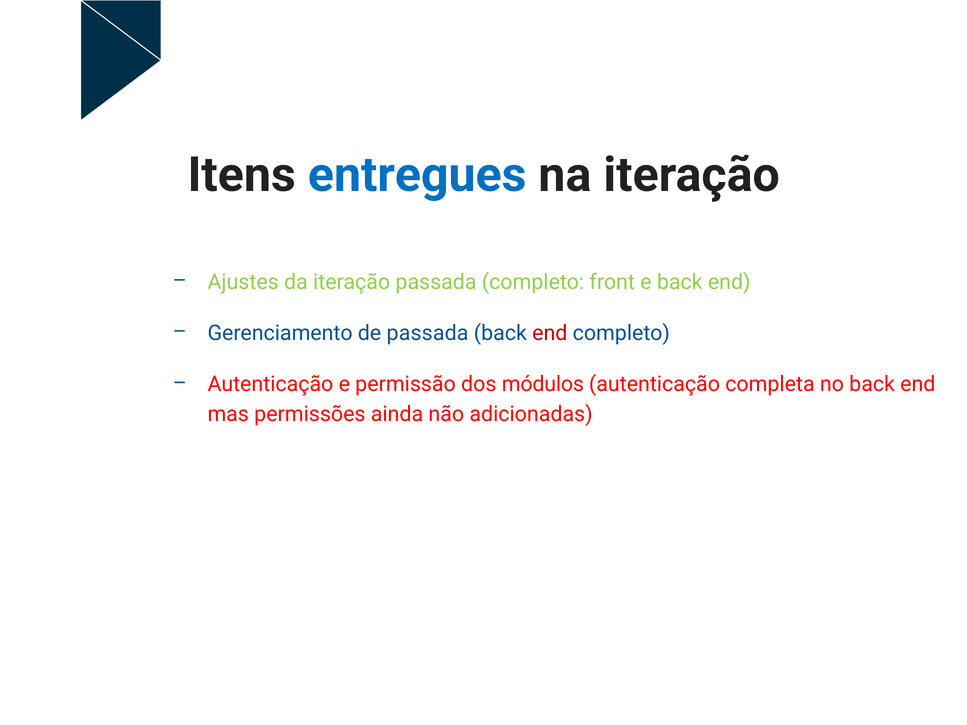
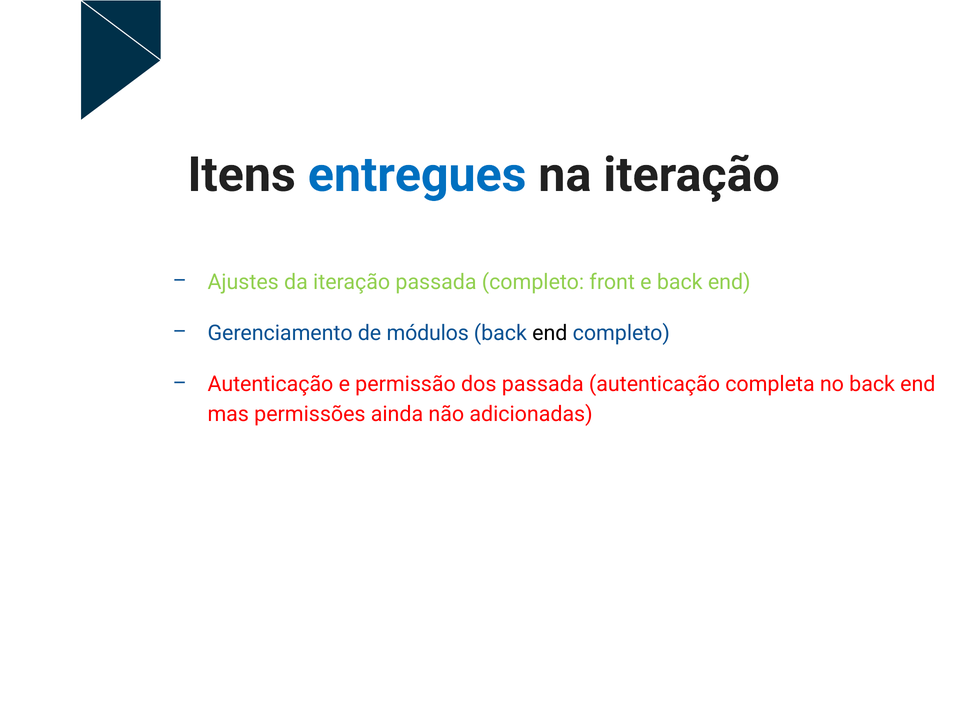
de passada: passada -> módulos
end at (550, 333) colour: red -> black
dos módulos: módulos -> passada
